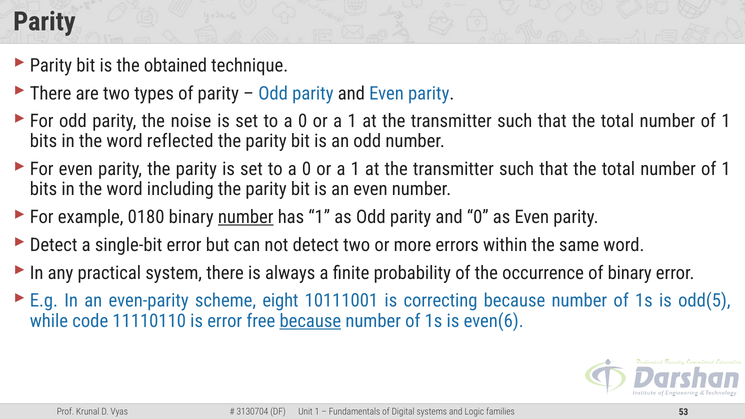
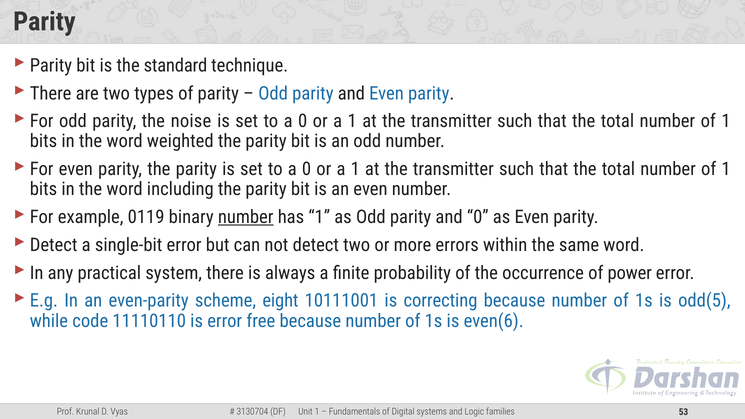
obtained: obtained -> standard
reflected: reflected -> weighted
0180: 0180 -> 0119
of binary: binary -> power
because at (310, 321) underline: present -> none
